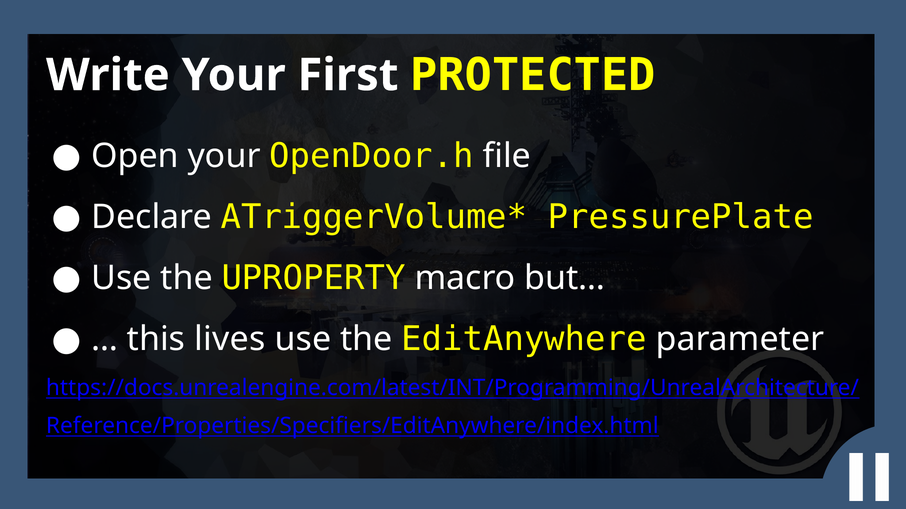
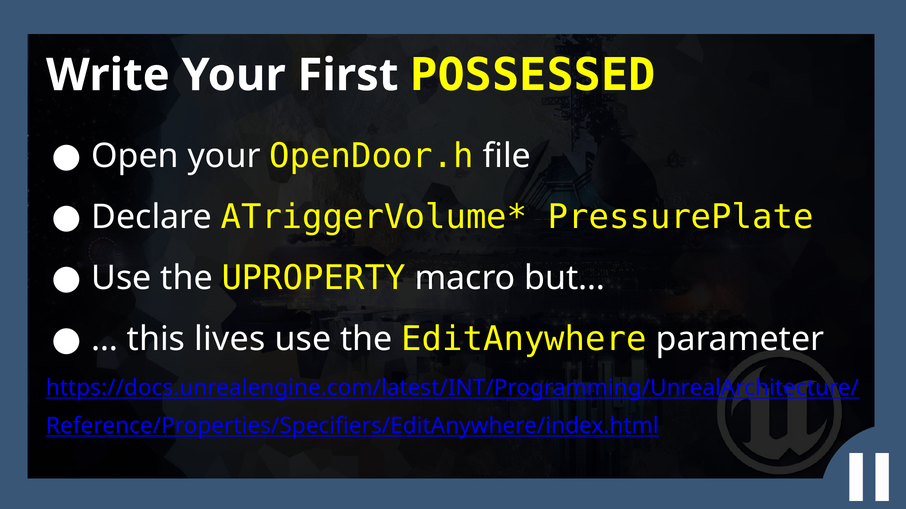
PROTECTED: PROTECTED -> POSSESSED
